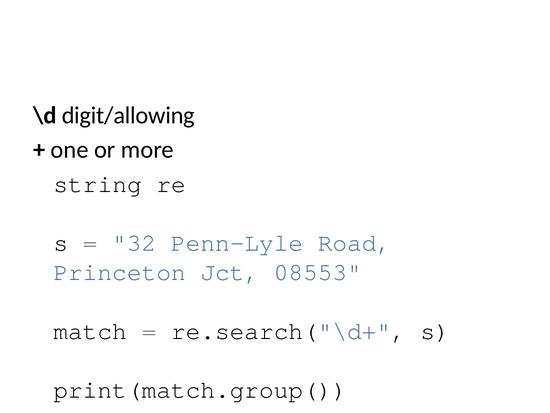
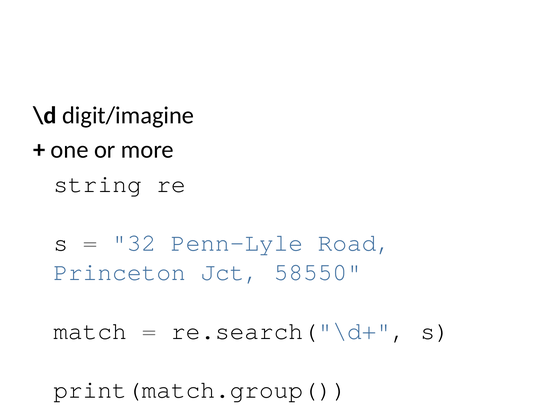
digit/allowing: digit/allowing -> digit/imagine
08553: 08553 -> 58550
